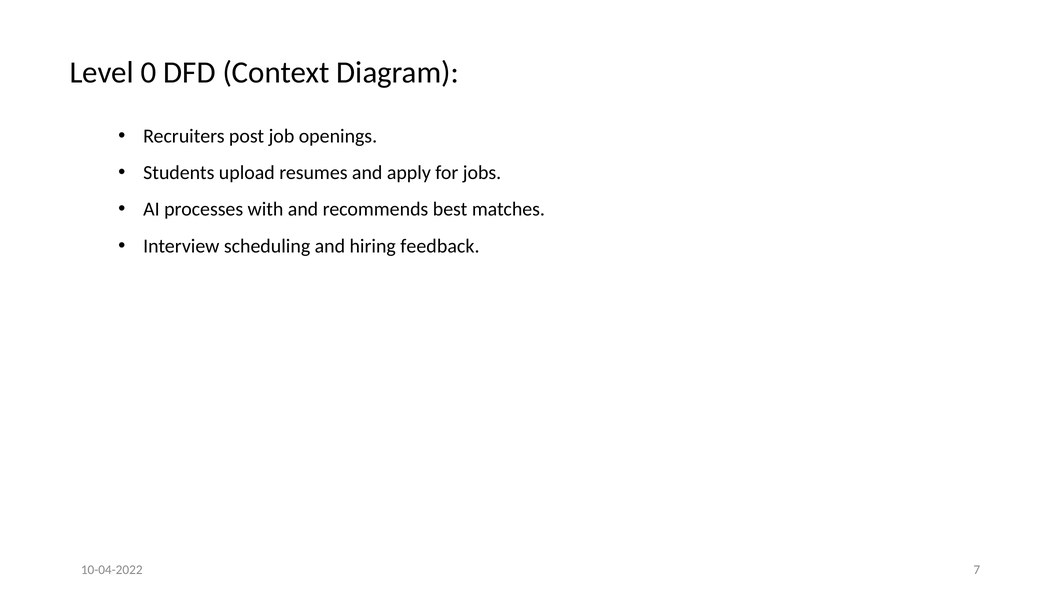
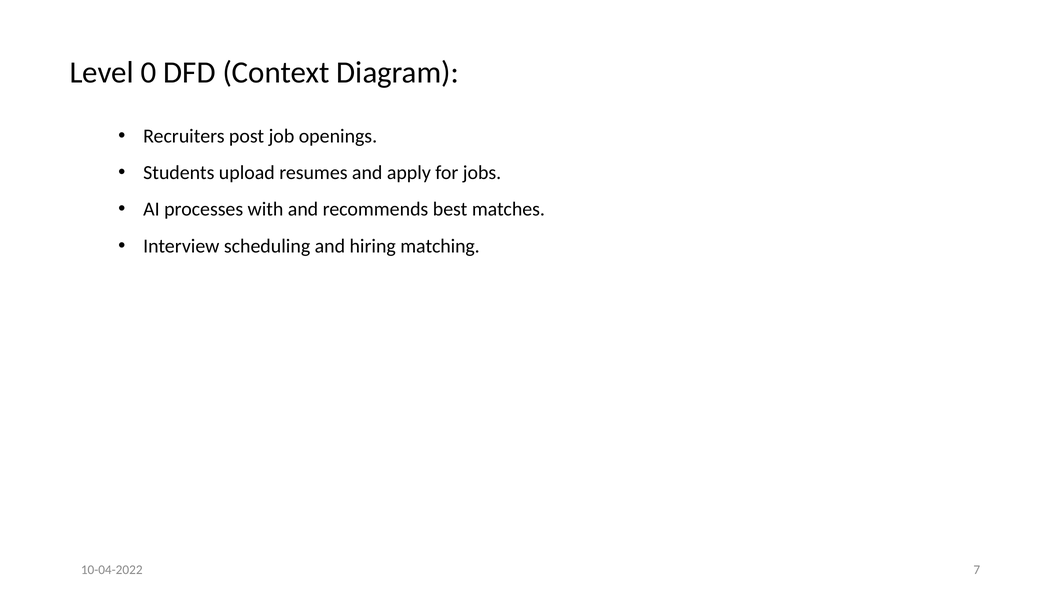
feedback: feedback -> matching
